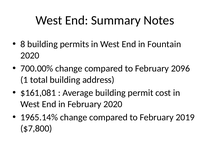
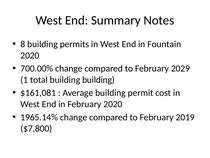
2096: 2096 -> 2029
building address: address -> building
